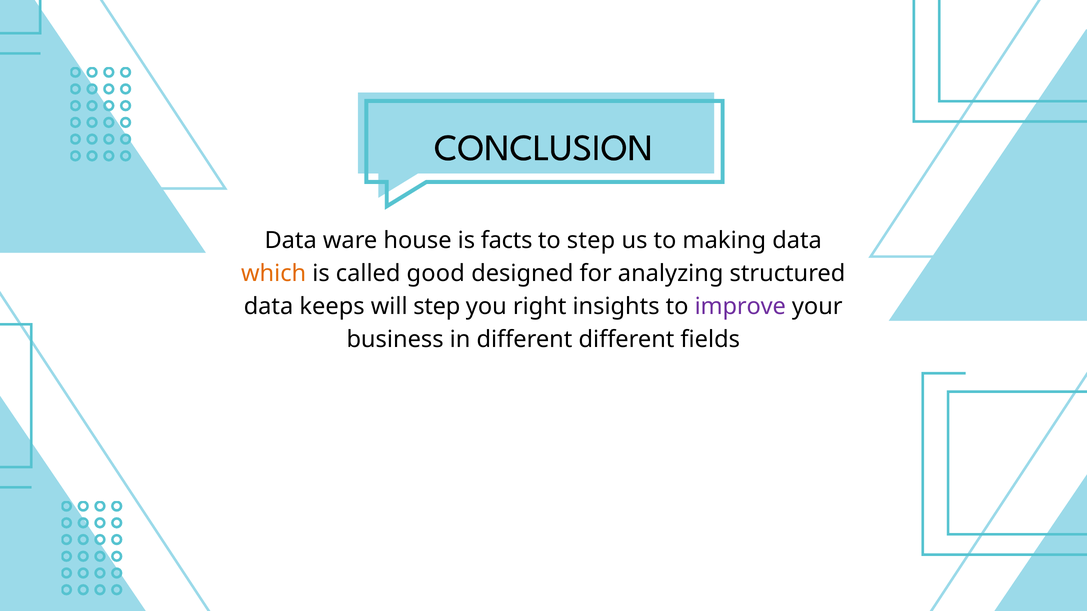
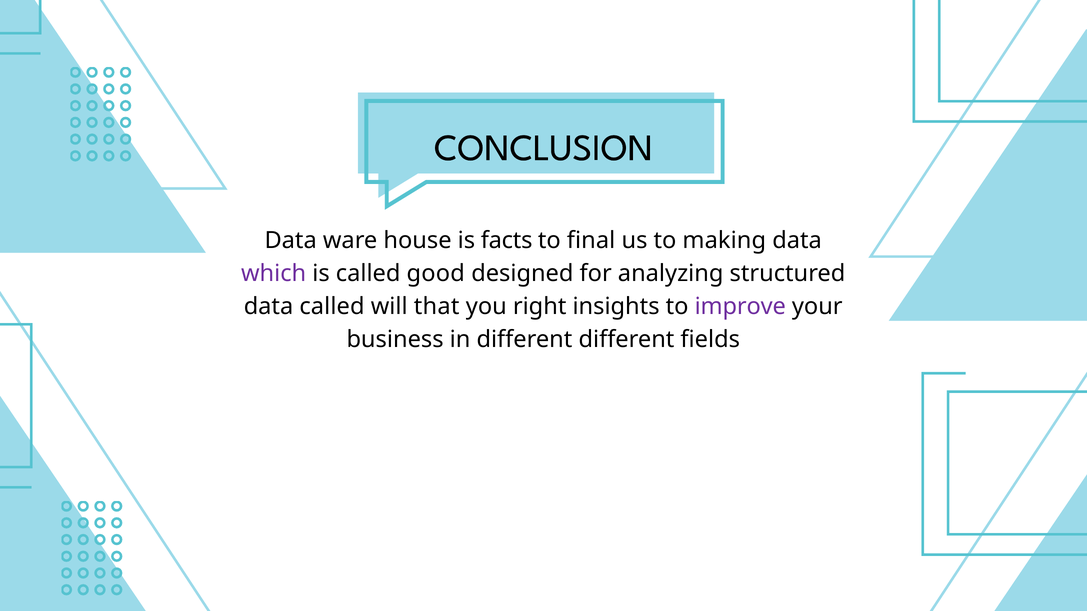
to step: step -> final
which colour: orange -> purple
data keeps: keeps -> called
will step: step -> that
